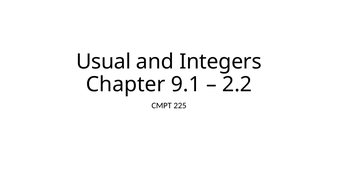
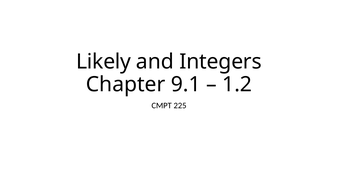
Usual: Usual -> Likely
2.2: 2.2 -> 1.2
